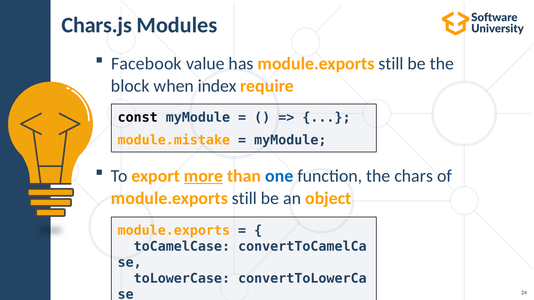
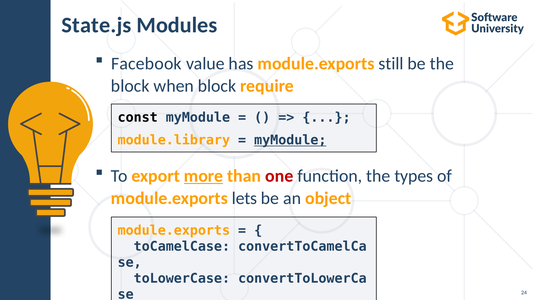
Chars.js: Chars.js -> State.js
when index: index -> block
module.mistake: module.mistake -> module.library
myModule at (290, 140) underline: none -> present
one colour: blue -> red
chars: chars -> types
still at (244, 199): still -> lets
